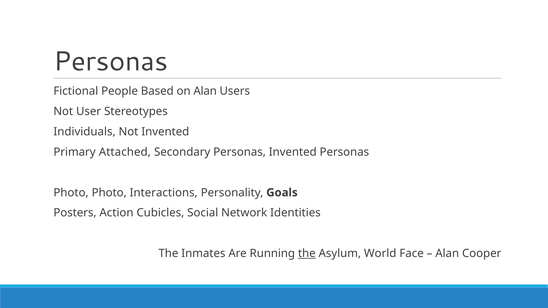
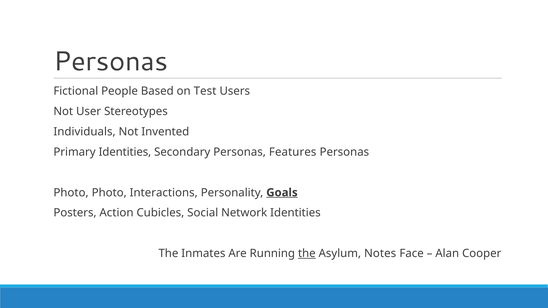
on Alan: Alan -> Test
Primary Attached: Attached -> Identities
Personas Invented: Invented -> Features
Goals underline: none -> present
World: World -> Notes
